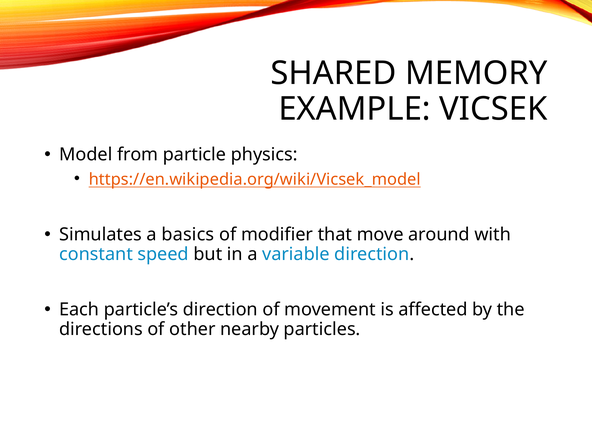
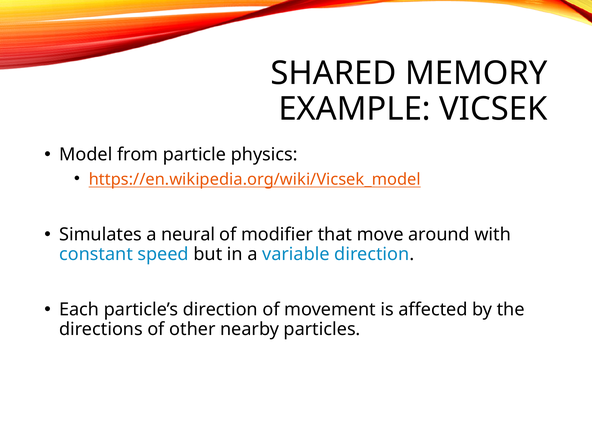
basics: basics -> neural
